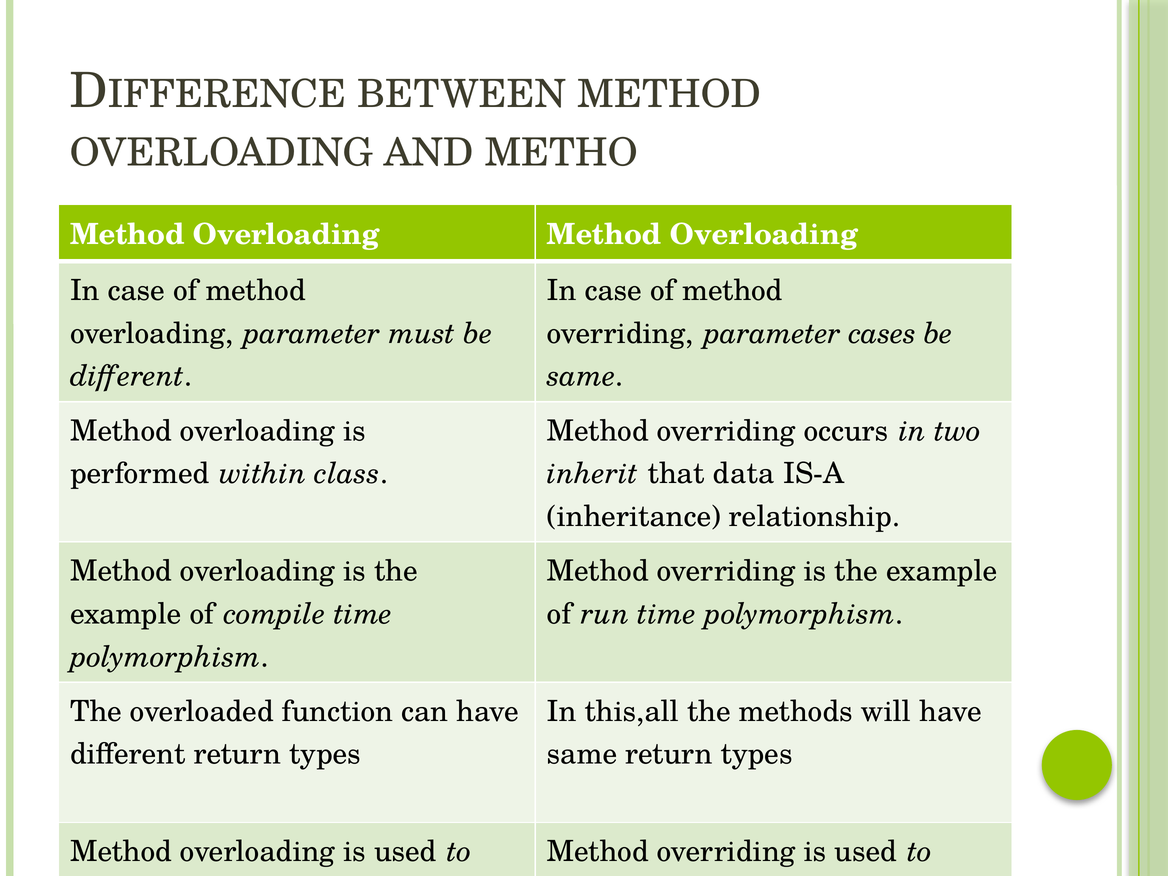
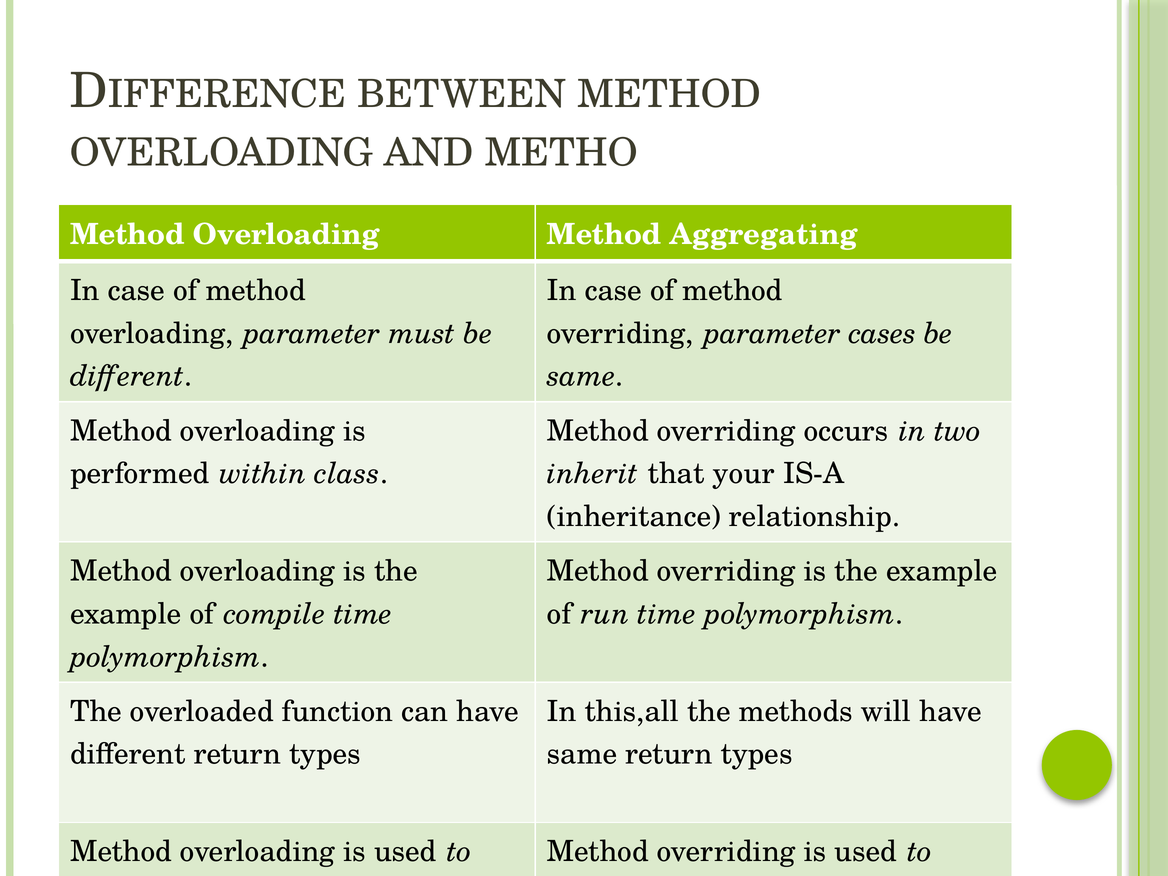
Overloading Method Overloading: Overloading -> Aggregating
data: data -> your
